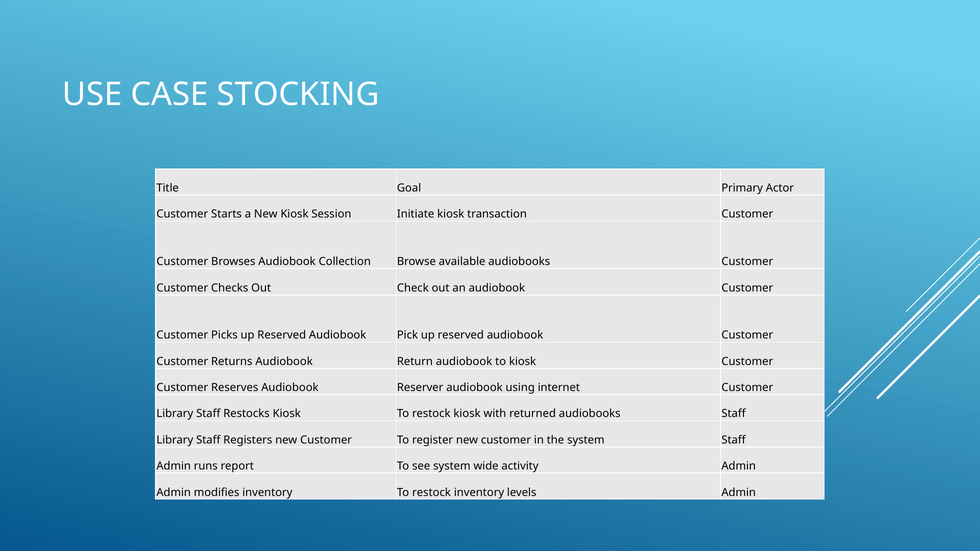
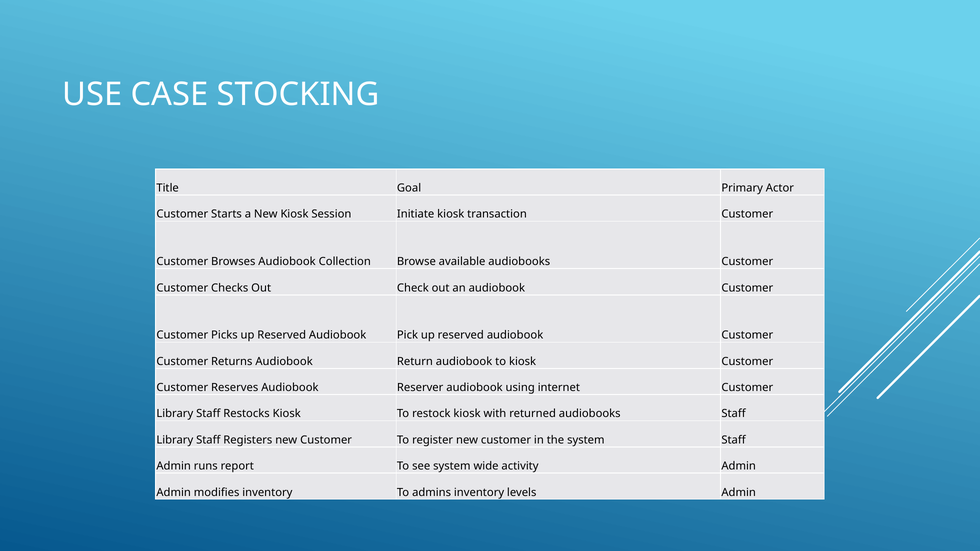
inventory To restock: restock -> admins
